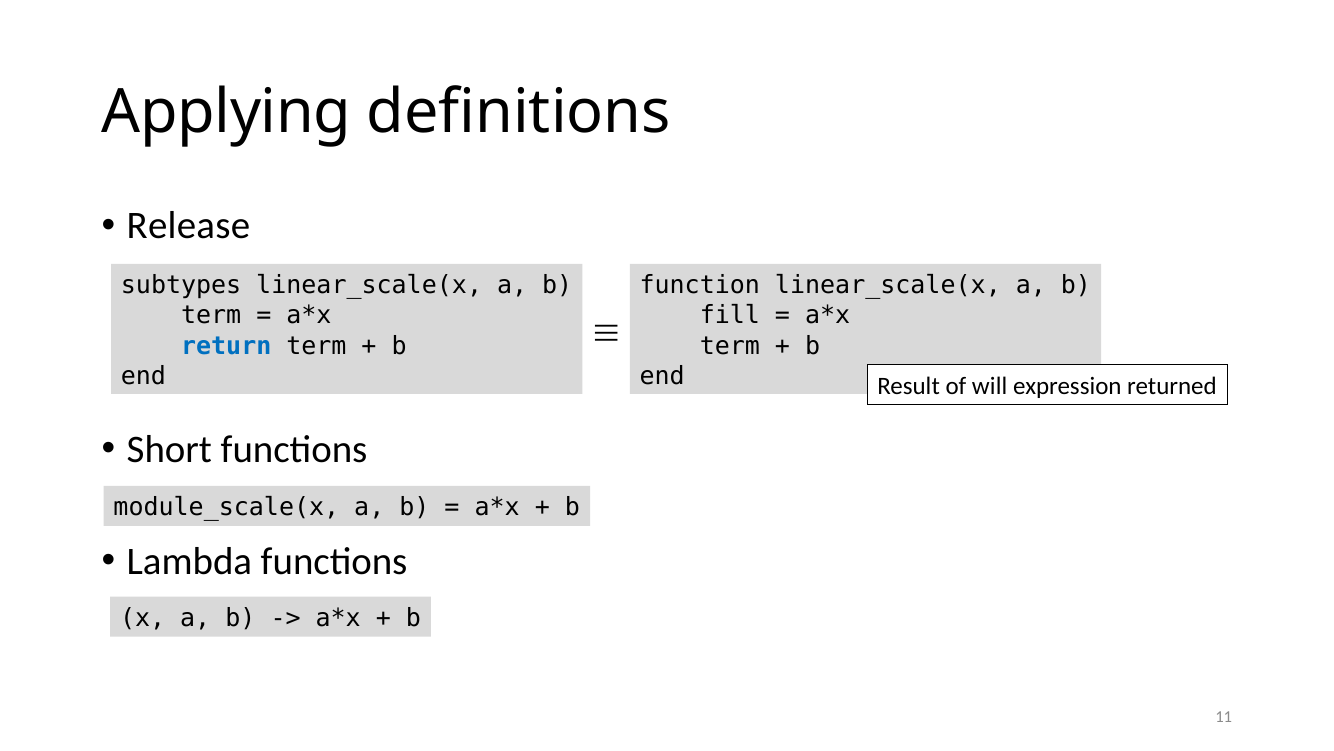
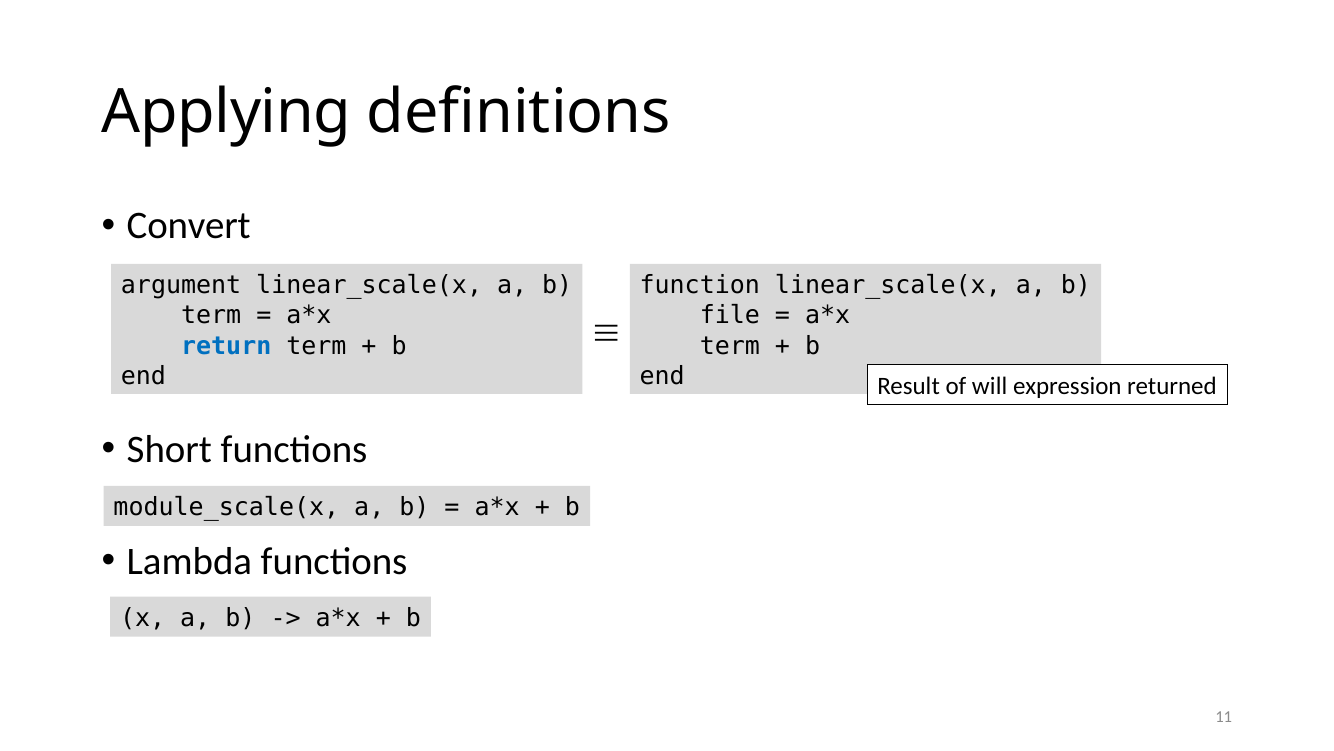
Release: Release -> Convert
subtypes: subtypes -> argument
fill: fill -> file
